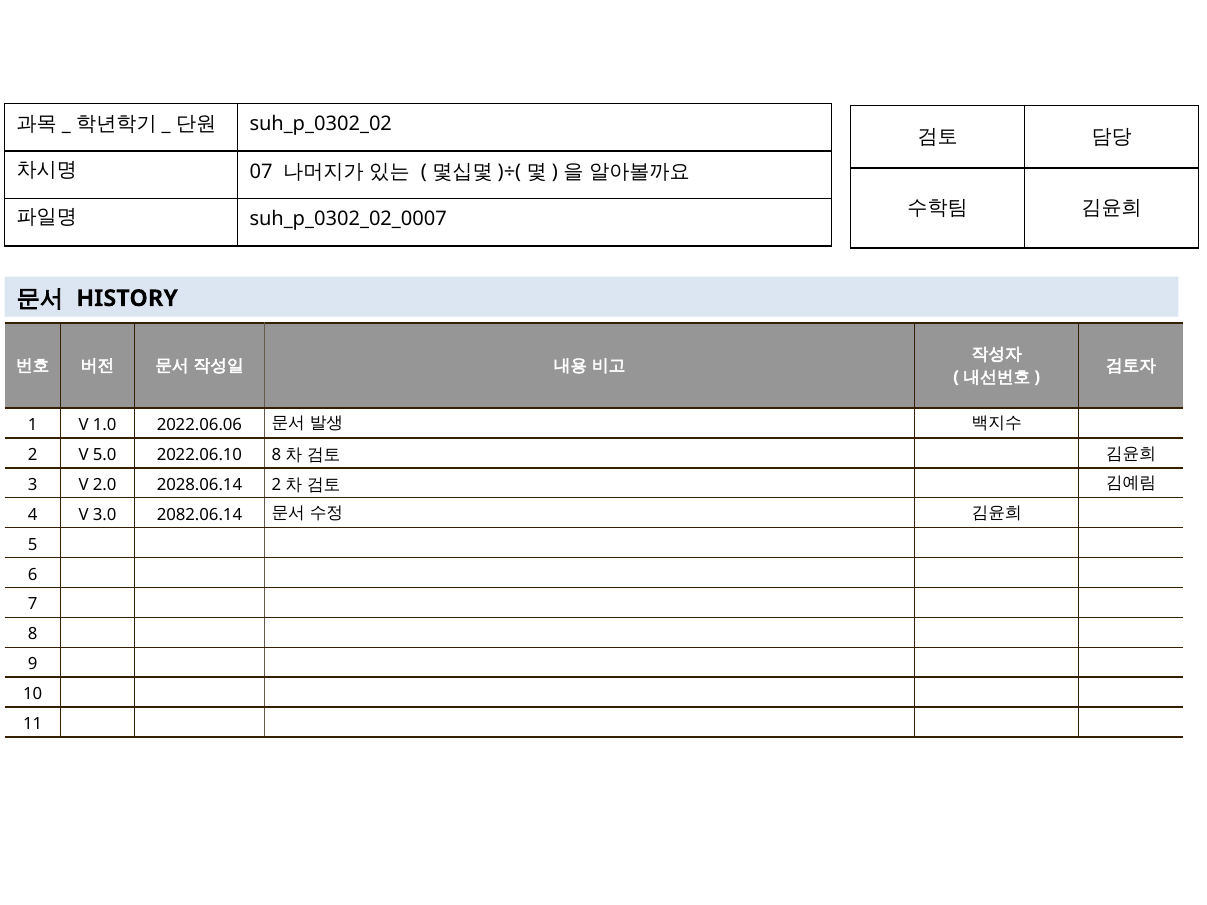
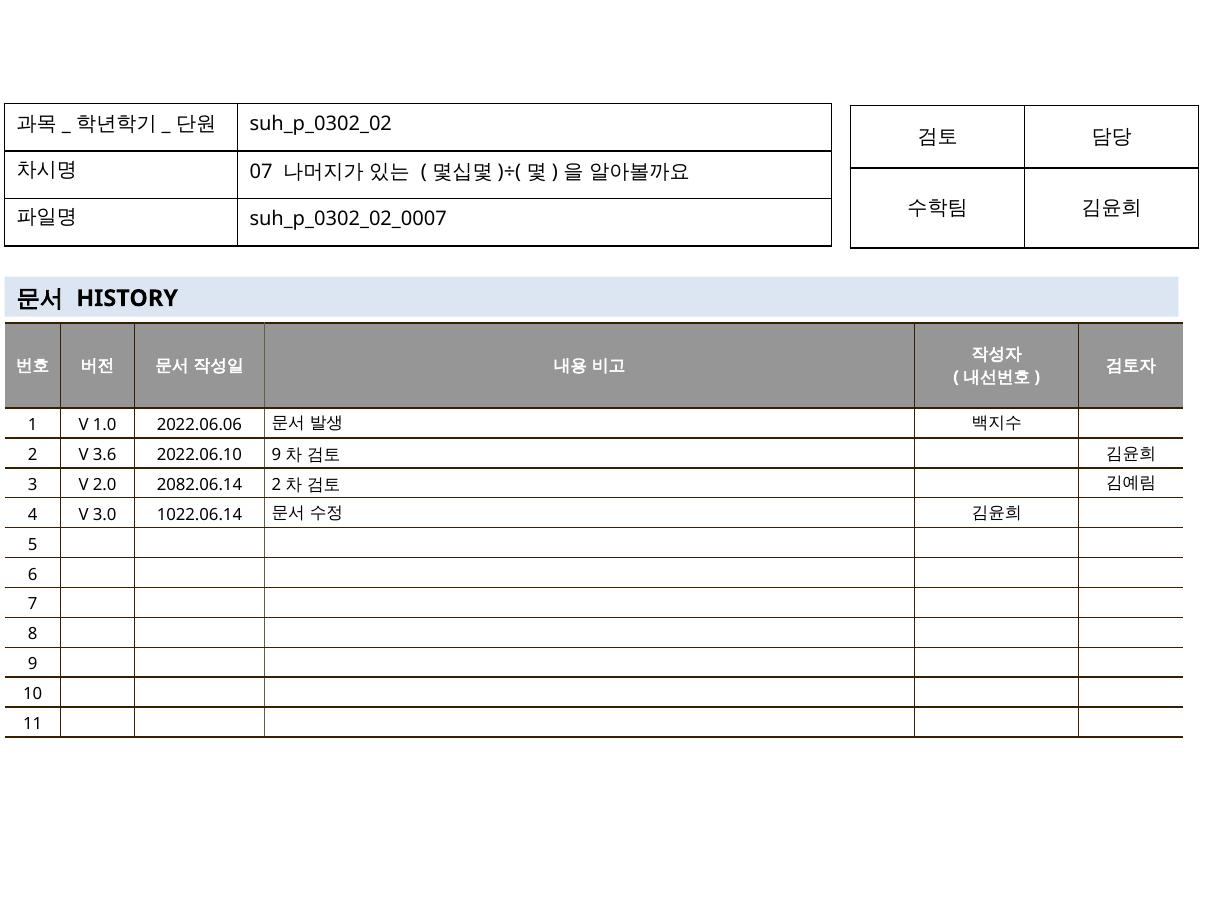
5.0: 5.0 -> 3.6
2022.06.10 8: 8 -> 9
2028.06.14: 2028.06.14 -> 2082.06.14
2082.06.14: 2082.06.14 -> 1022.06.14
